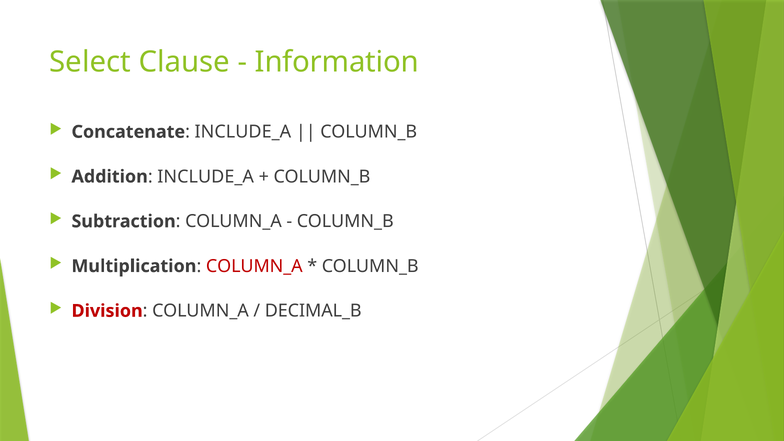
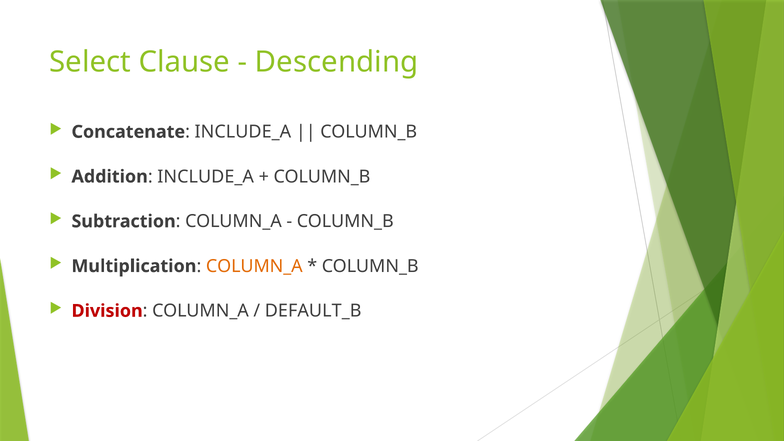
Information: Information -> Descending
COLUMN_A at (254, 266) colour: red -> orange
DECIMAL_B: DECIMAL_B -> DEFAULT_B
